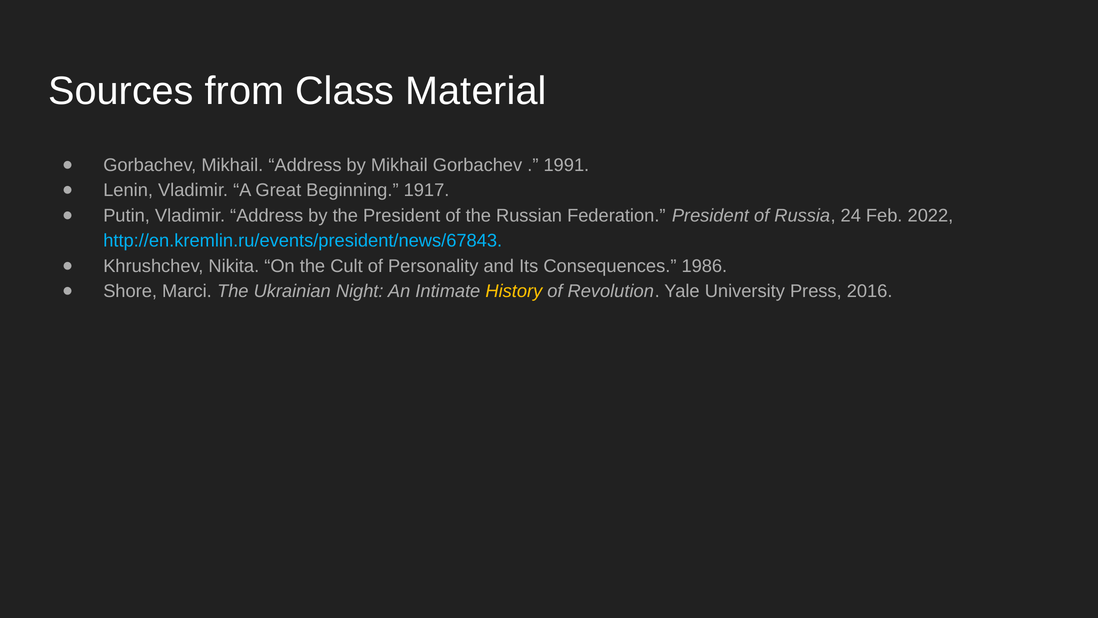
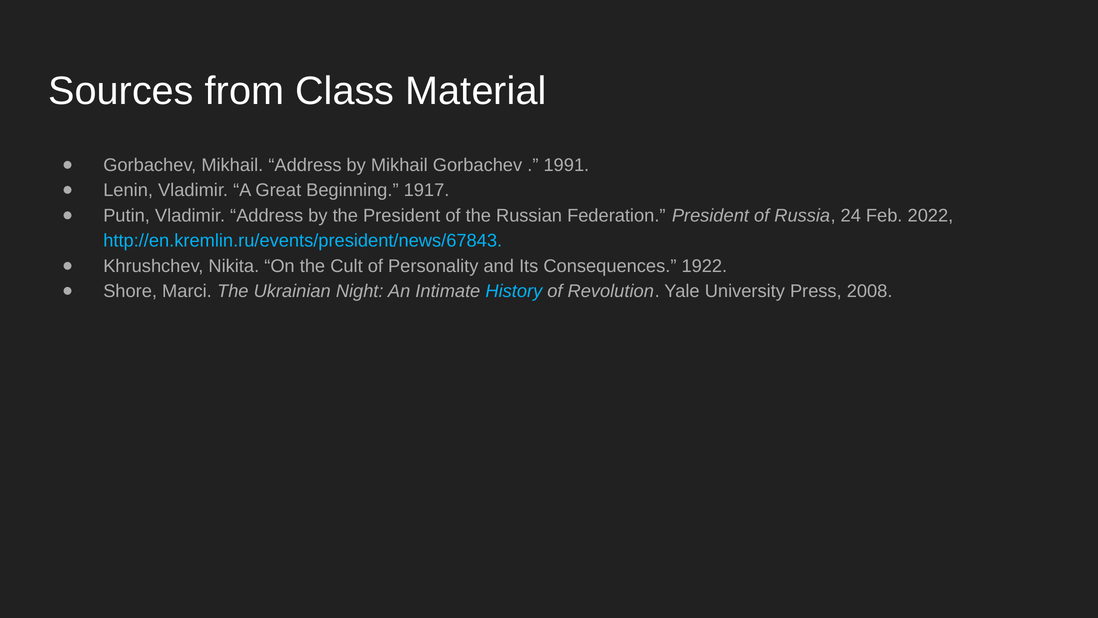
1986: 1986 -> 1922
History colour: yellow -> light blue
2016: 2016 -> 2008
